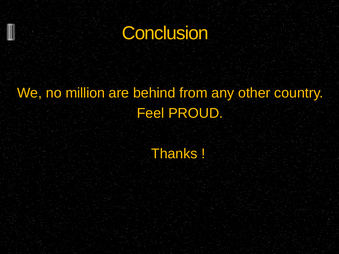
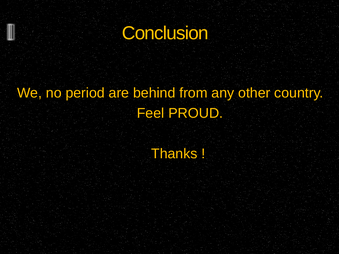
million: million -> period
